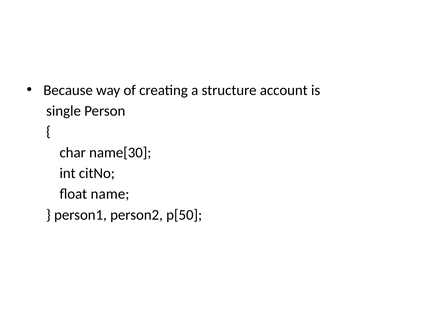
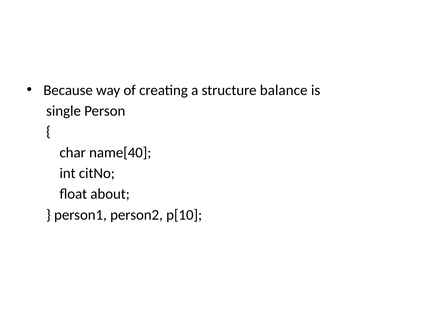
account: account -> balance
name[30: name[30 -> name[40
name: name -> about
p[50: p[50 -> p[10
